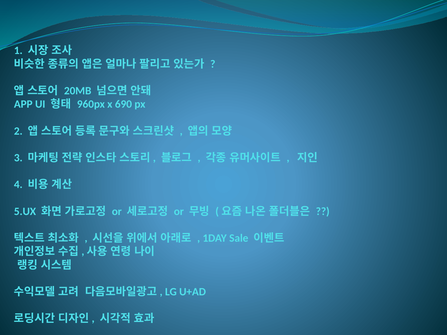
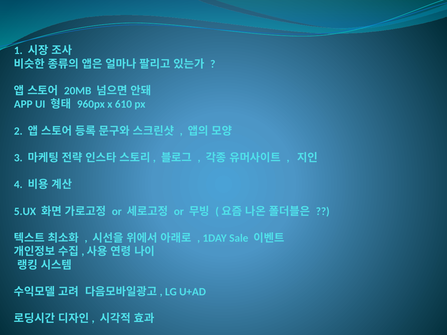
690: 690 -> 610
